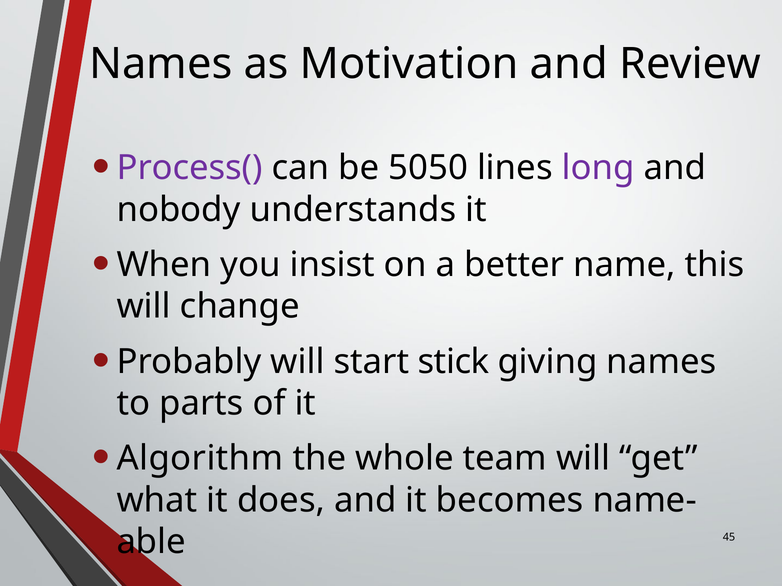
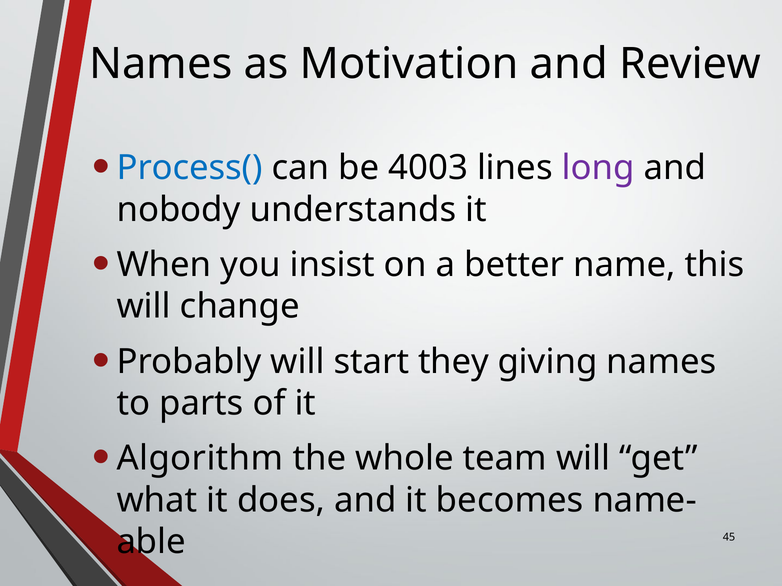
Process( colour: purple -> blue
5050: 5050 -> 4003
stick: stick -> they
